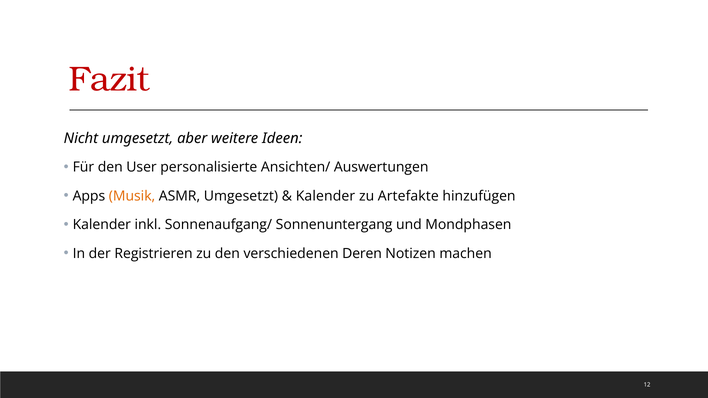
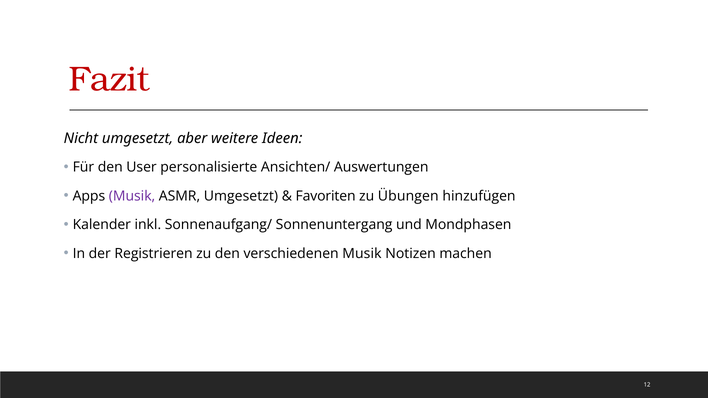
Musik at (132, 196) colour: orange -> purple
Kalender at (325, 196): Kalender -> Favoriten
Artefakte: Artefakte -> Übungen
verschiedenen Deren: Deren -> Musik
